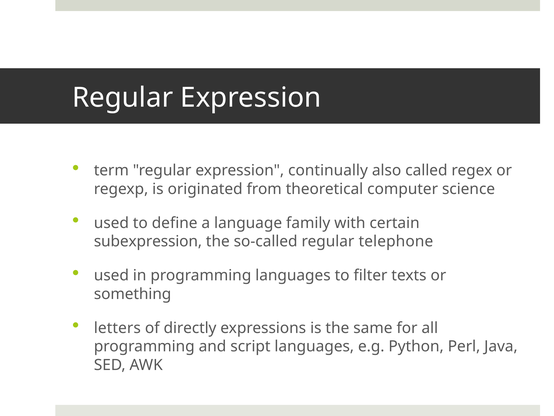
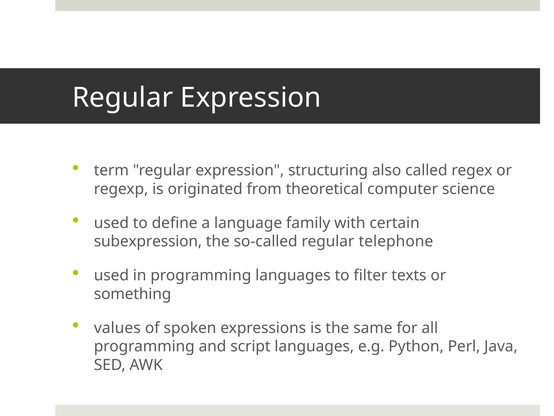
continually: continually -> structuring
letters: letters -> values
directly: directly -> spoken
